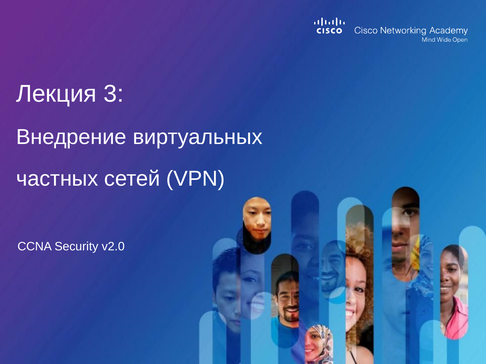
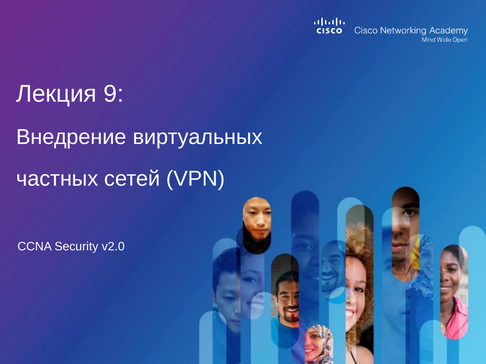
3: 3 -> 9
